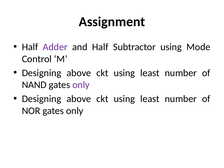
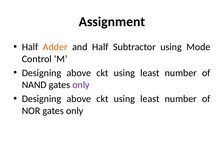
Adder colour: purple -> orange
